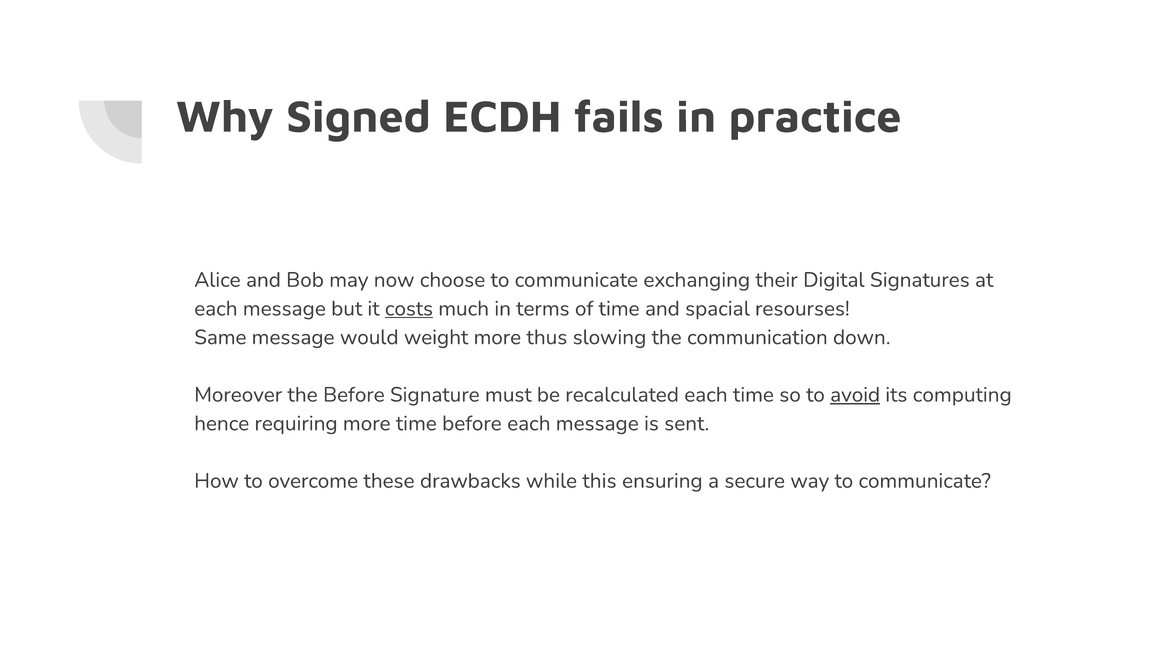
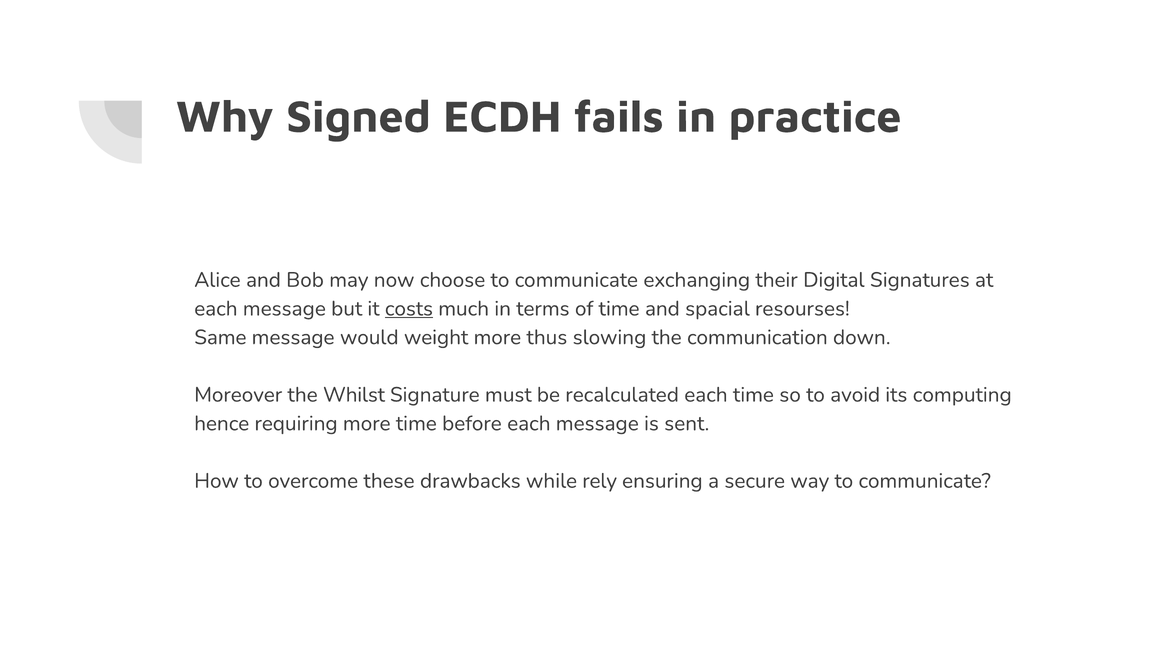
the Before: Before -> Whilst
avoid underline: present -> none
this: this -> rely
